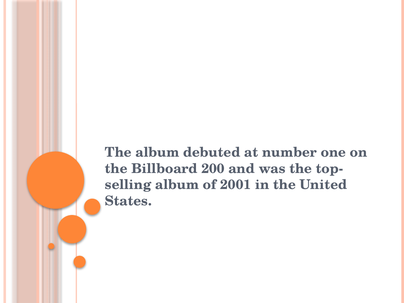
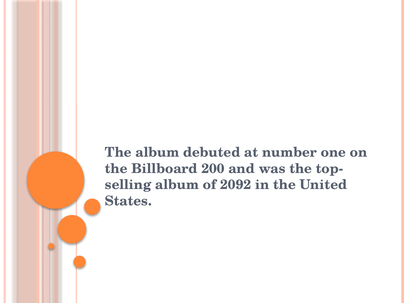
2001: 2001 -> 2092
